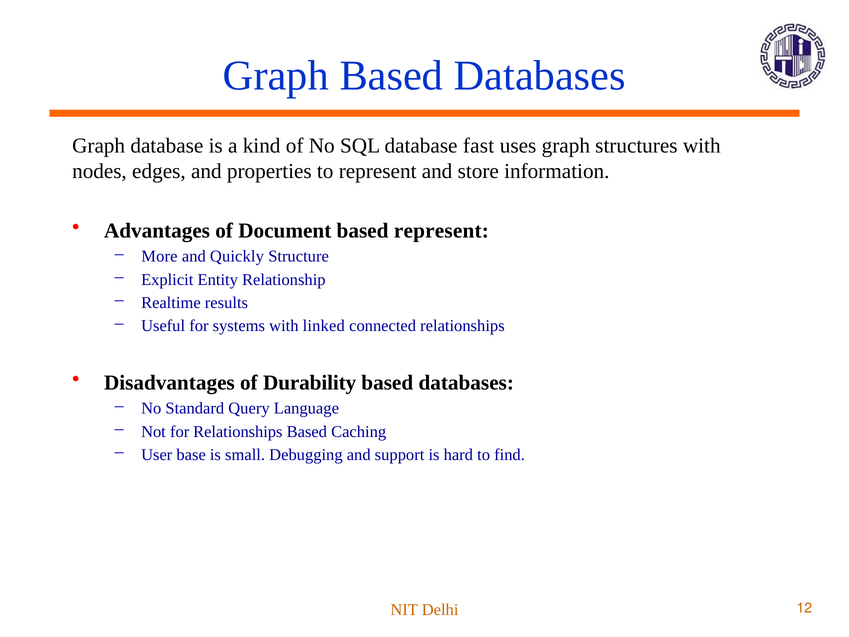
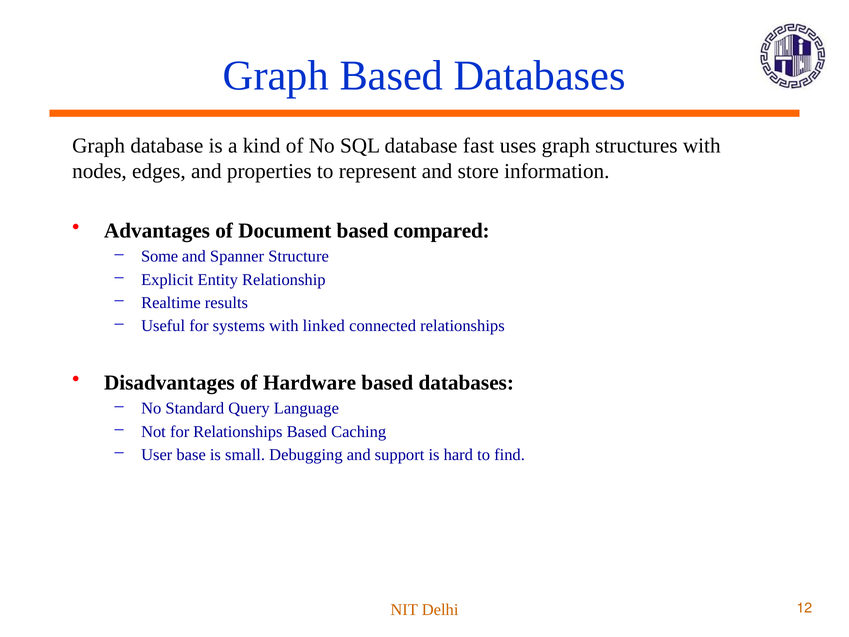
based represent: represent -> compared
More: More -> Some
Quickly: Quickly -> Spanner
Durability: Durability -> Hardware
